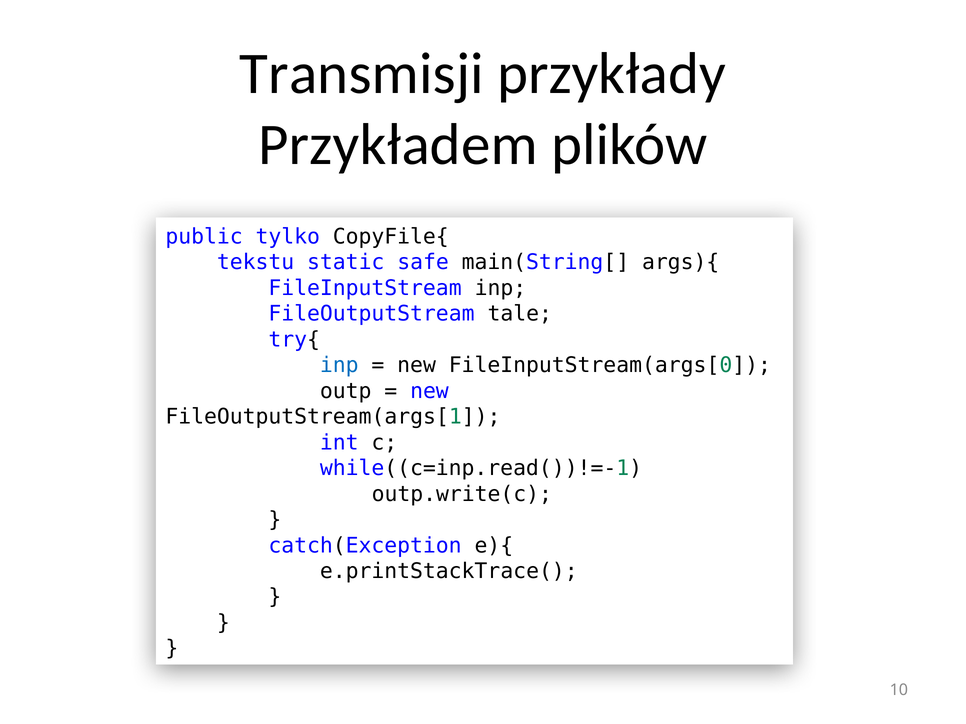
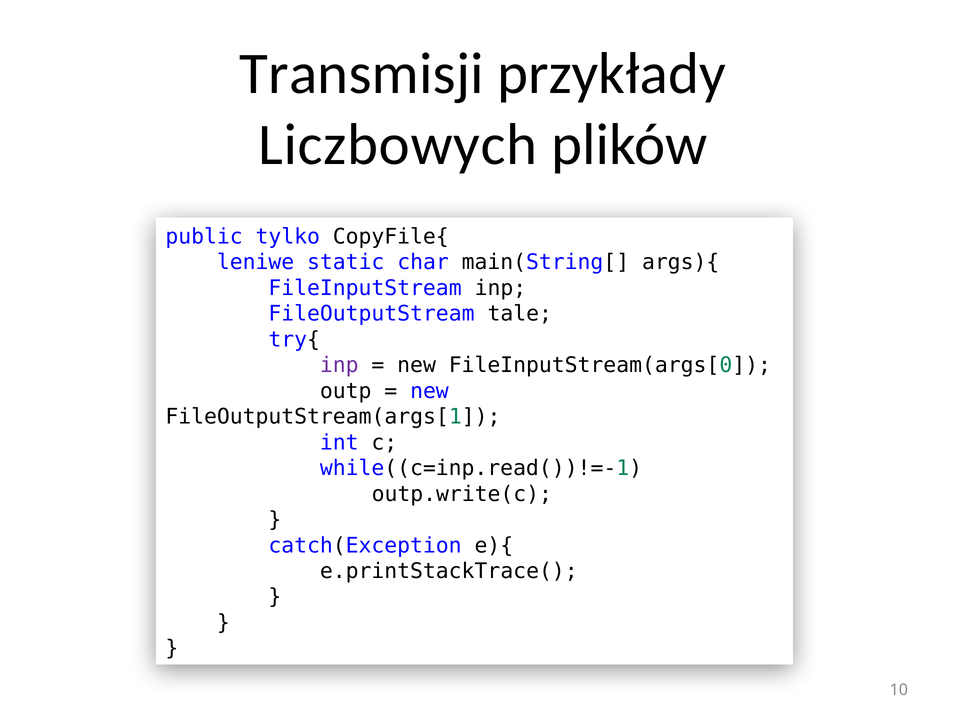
Przykładem: Przykładem -> Liczbowych
tekstu: tekstu -> leniwe
safe: safe -> char
inp at (339, 366) colour: blue -> purple
